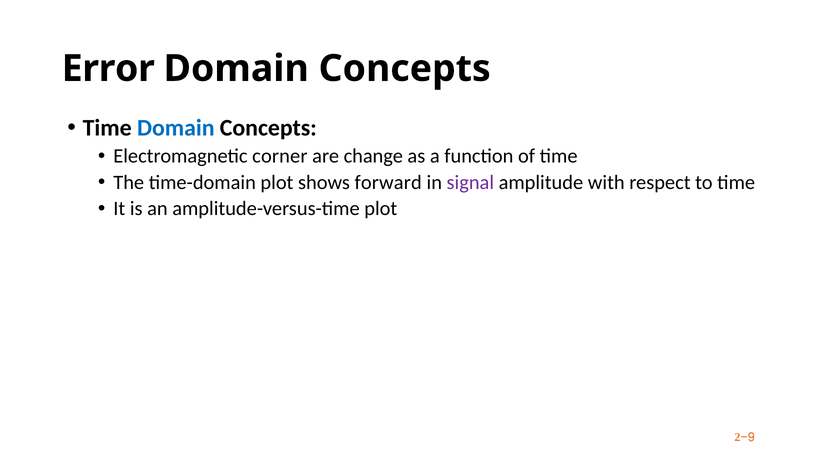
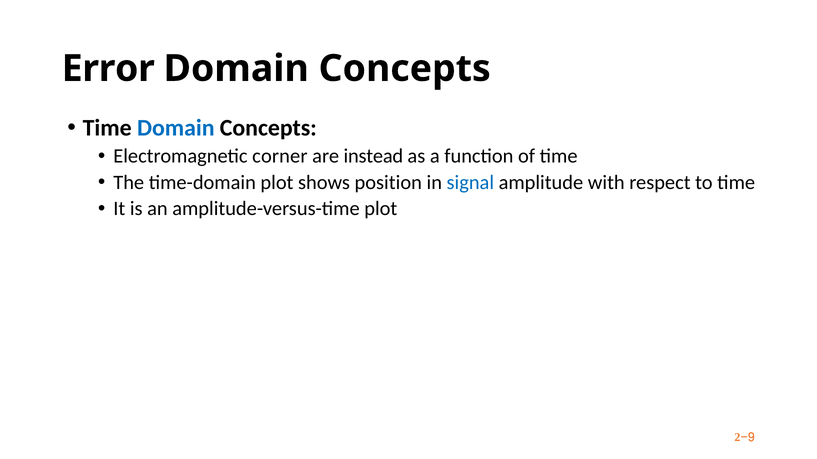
change: change -> instead
forward: forward -> position
signal colour: purple -> blue
